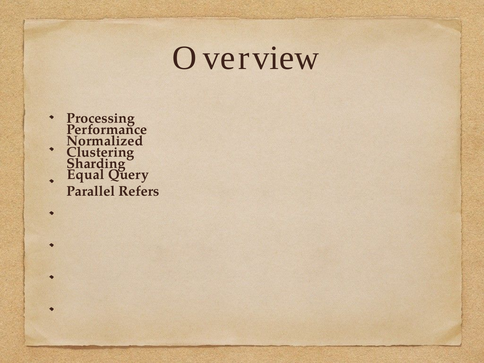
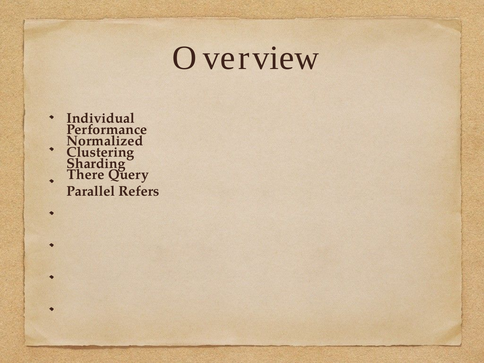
Processing: Processing -> Individual
Equal: Equal -> There
